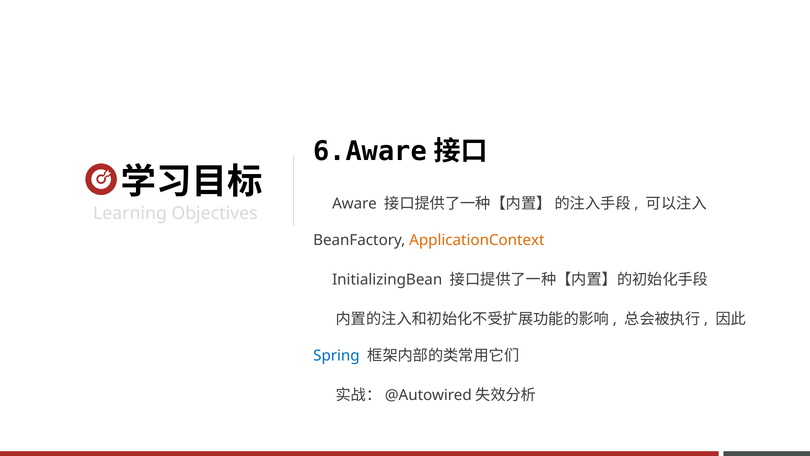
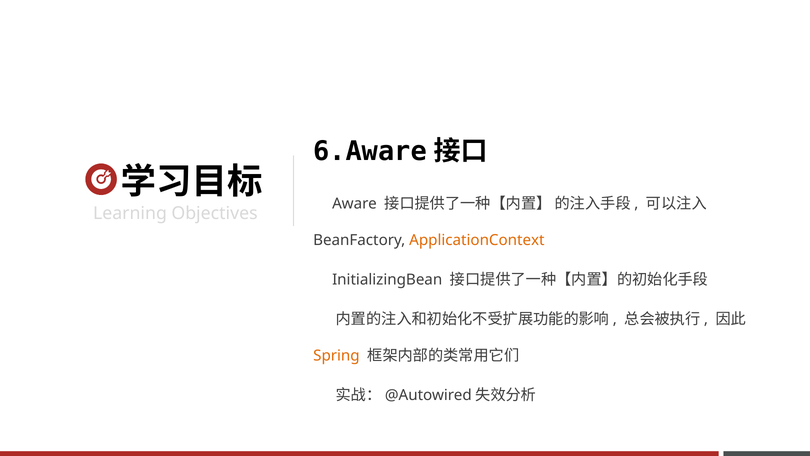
Spring colour: blue -> orange
